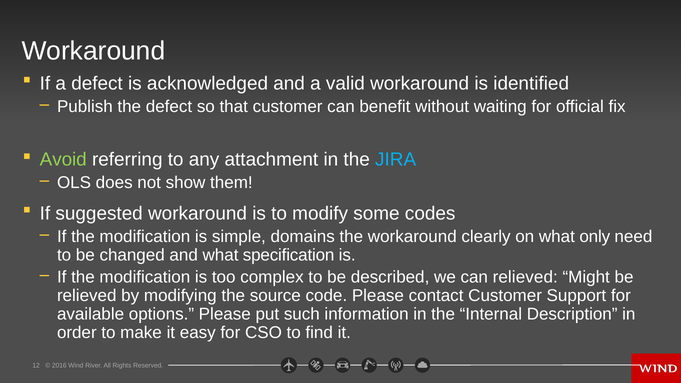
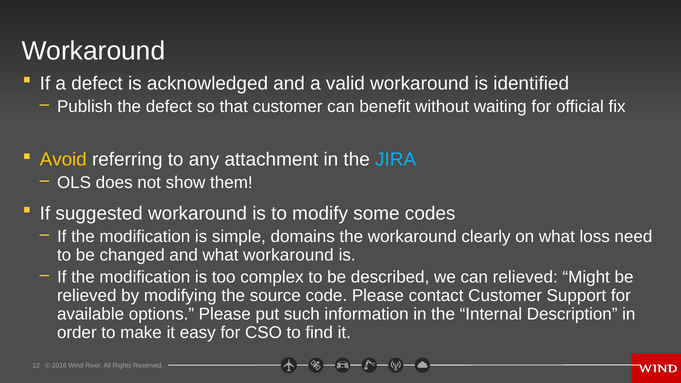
Avoid colour: light green -> yellow
only: only -> loss
what specification: specification -> workaround
